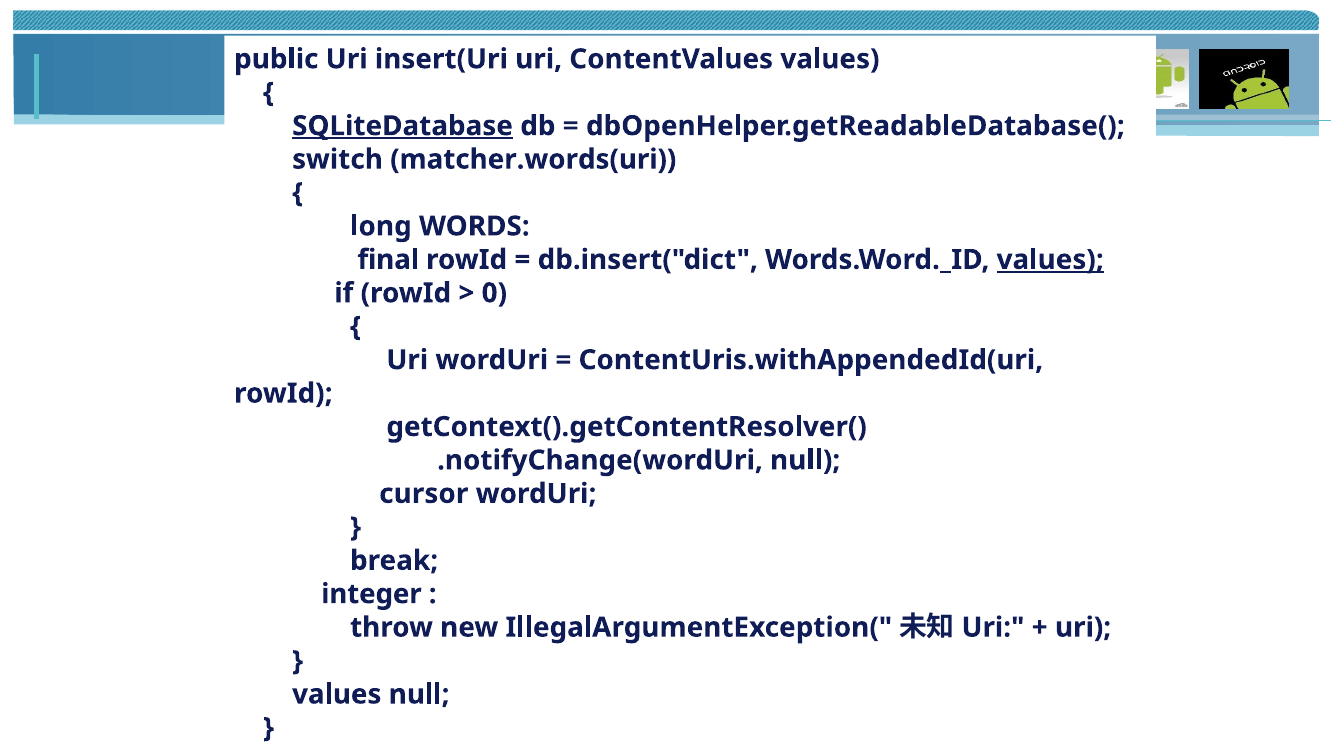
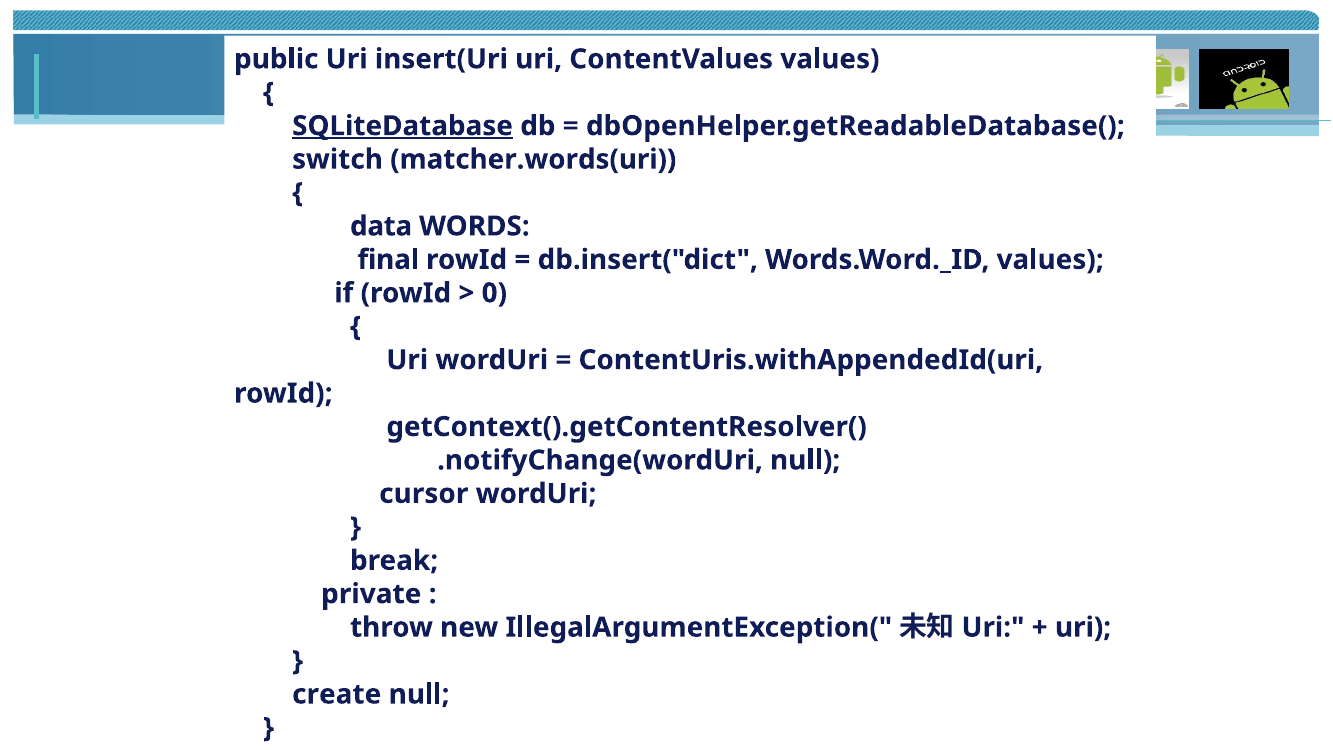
long: long -> data
values at (1050, 260) underline: present -> none
integer: integer -> private
values at (337, 694): values -> create
